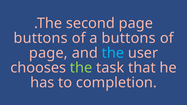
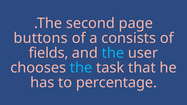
a buttons: buttons -> consists
page at (48, 53): page -> fields
the at (81, 68) colour: light green -> light blue
completion: completion -> percentage
